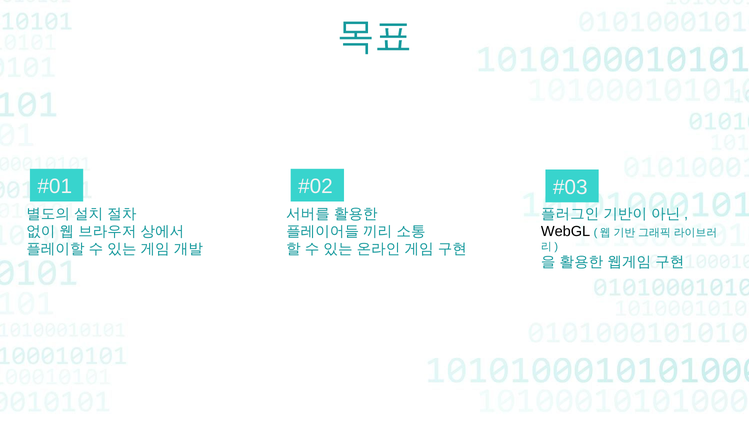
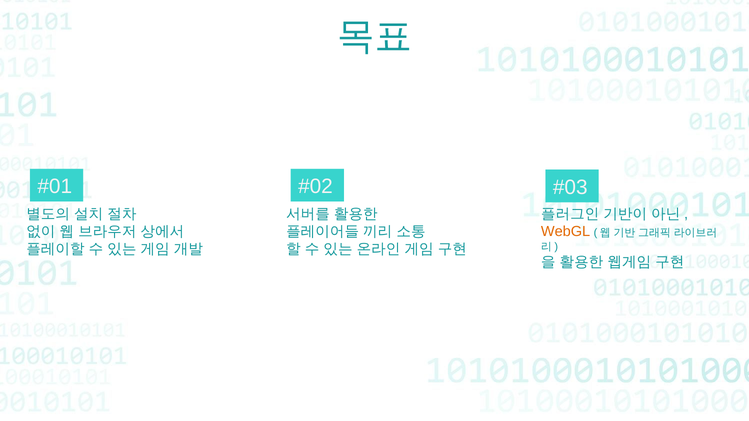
WebGL colour: black -> orange
